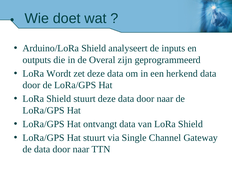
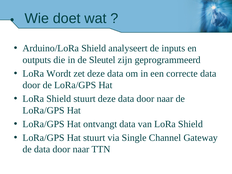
Overal: Overal -> Sleutel
herkend: herkend -> correcte
